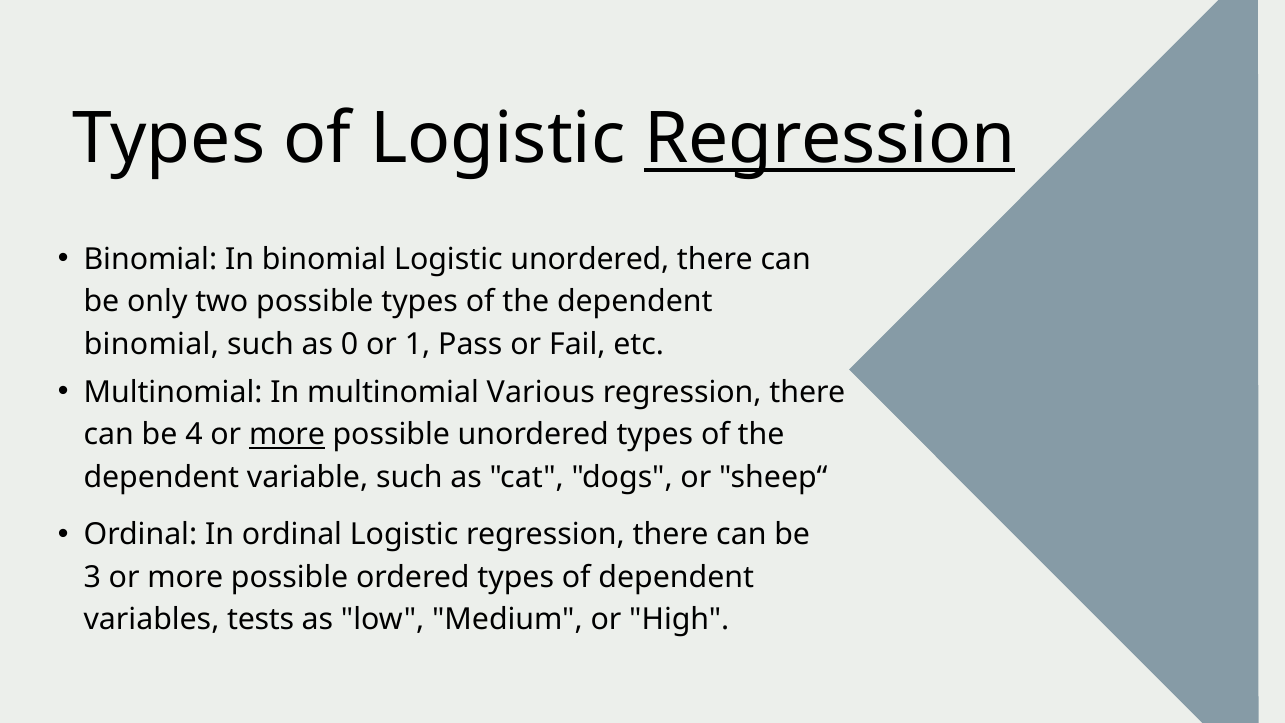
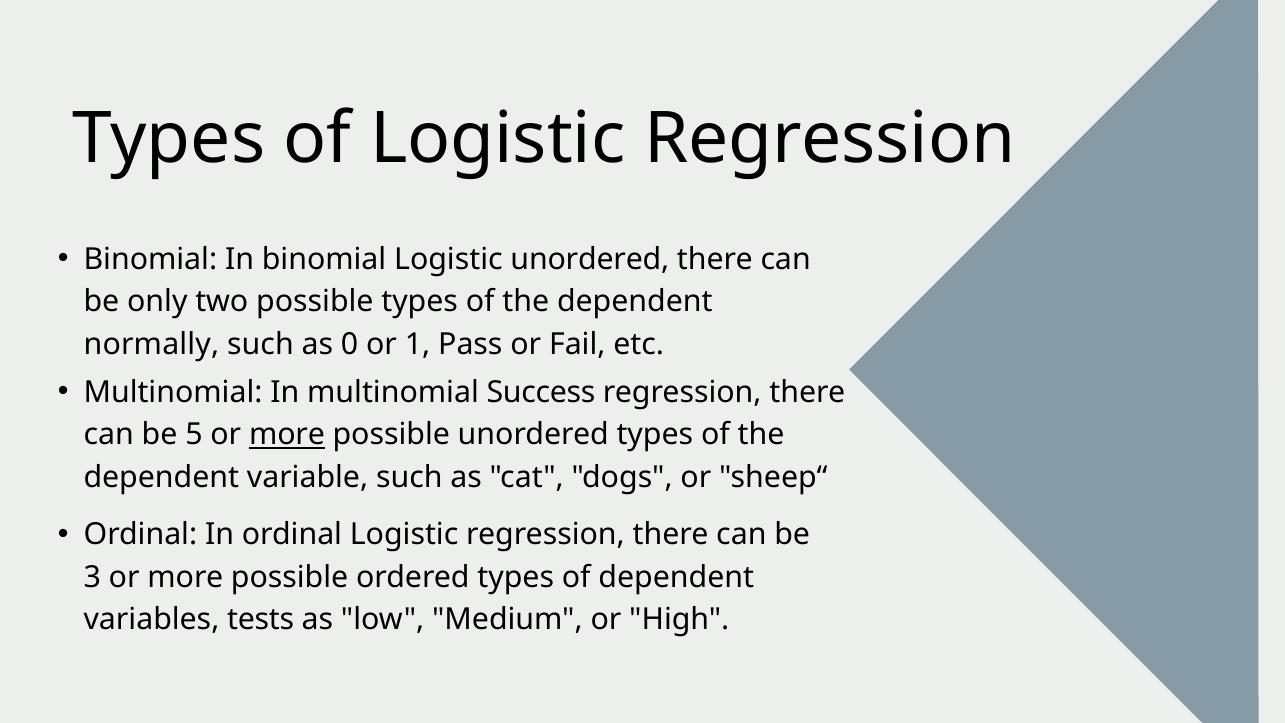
Regression at (830, 139) underline: present -> none
binomial at (151, 344): binomial -> normally
Various: Various -> Success
4: 4 -> 5
